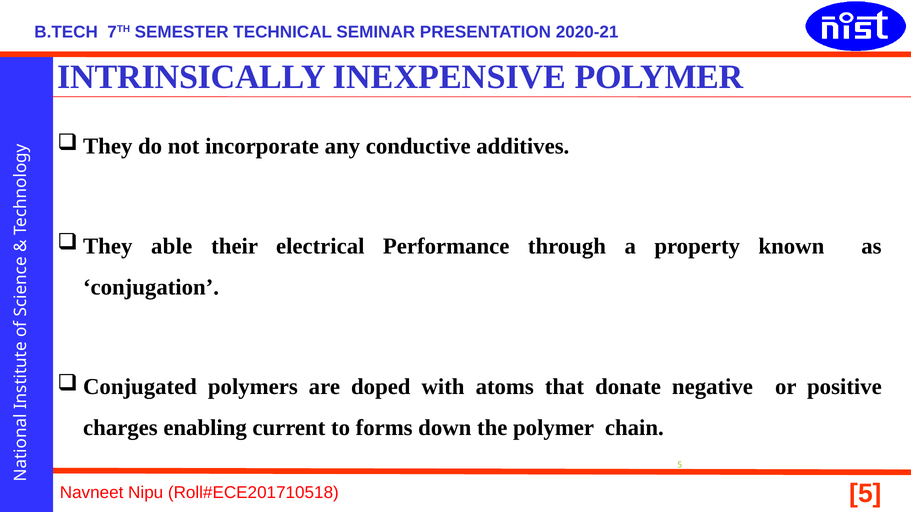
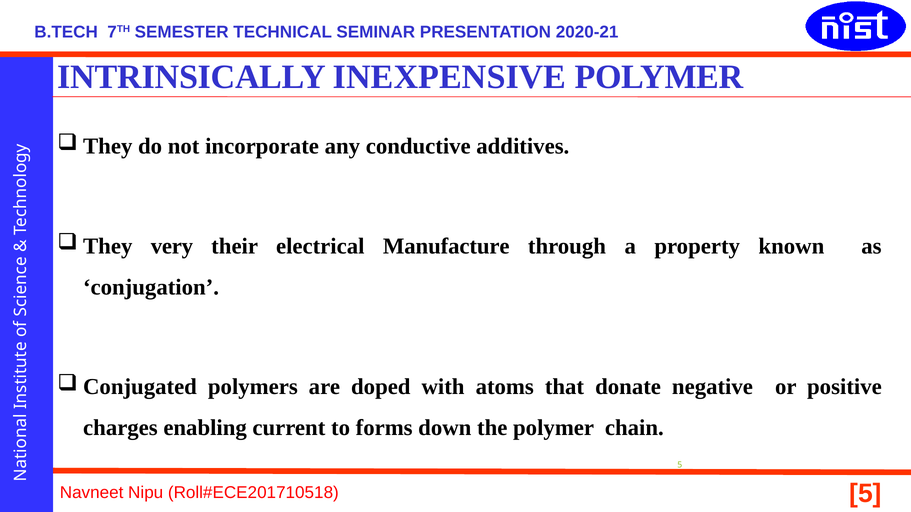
able: able -> very
Performance: Performance -> Manufacture
